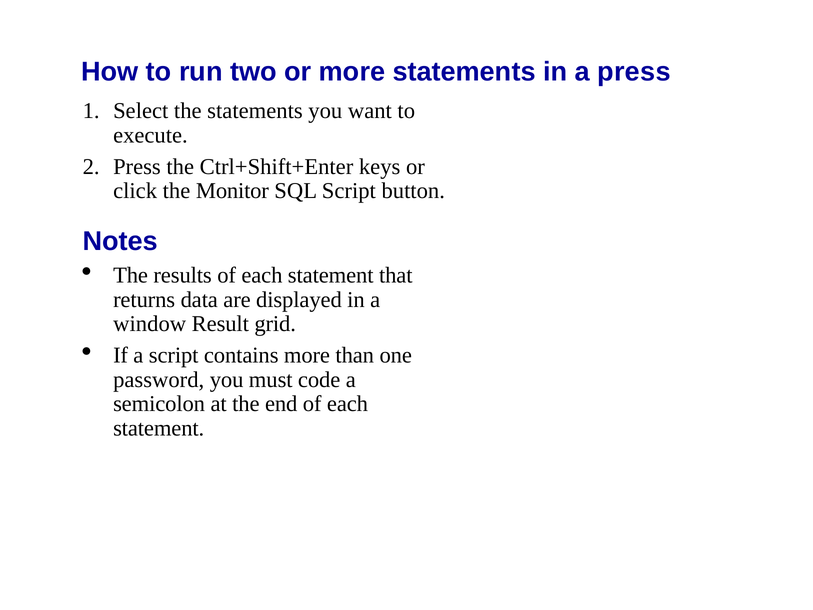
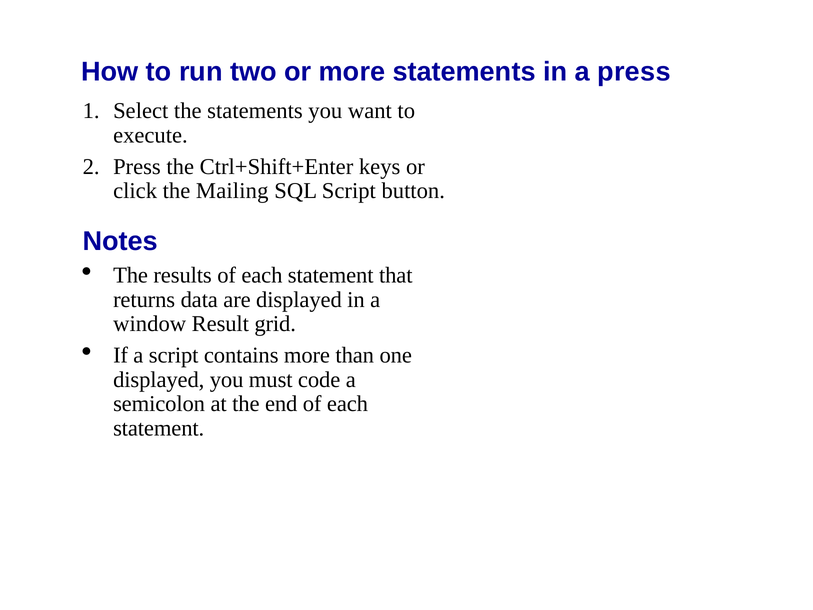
Monitor: Monitor -> Mailing
password at (159, 379): password -> displayed
